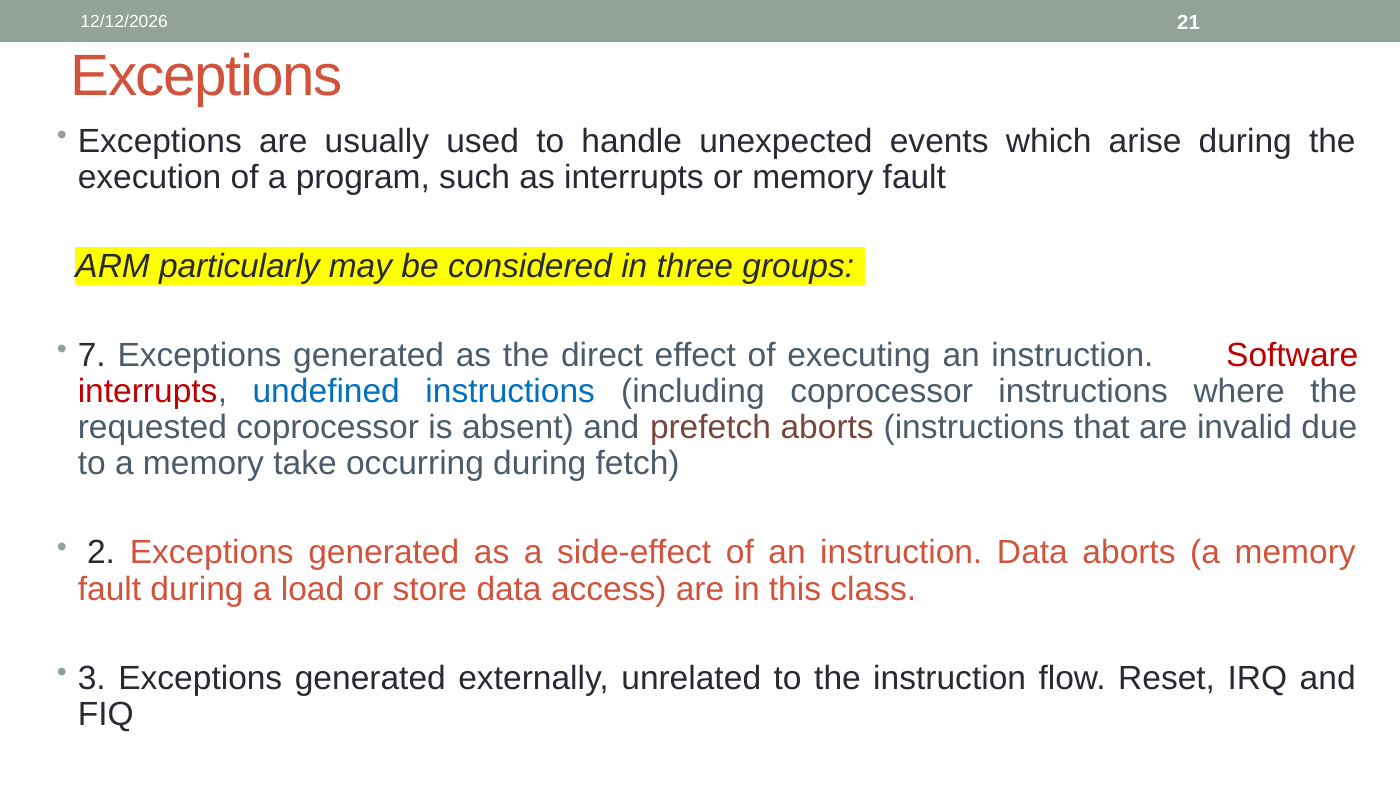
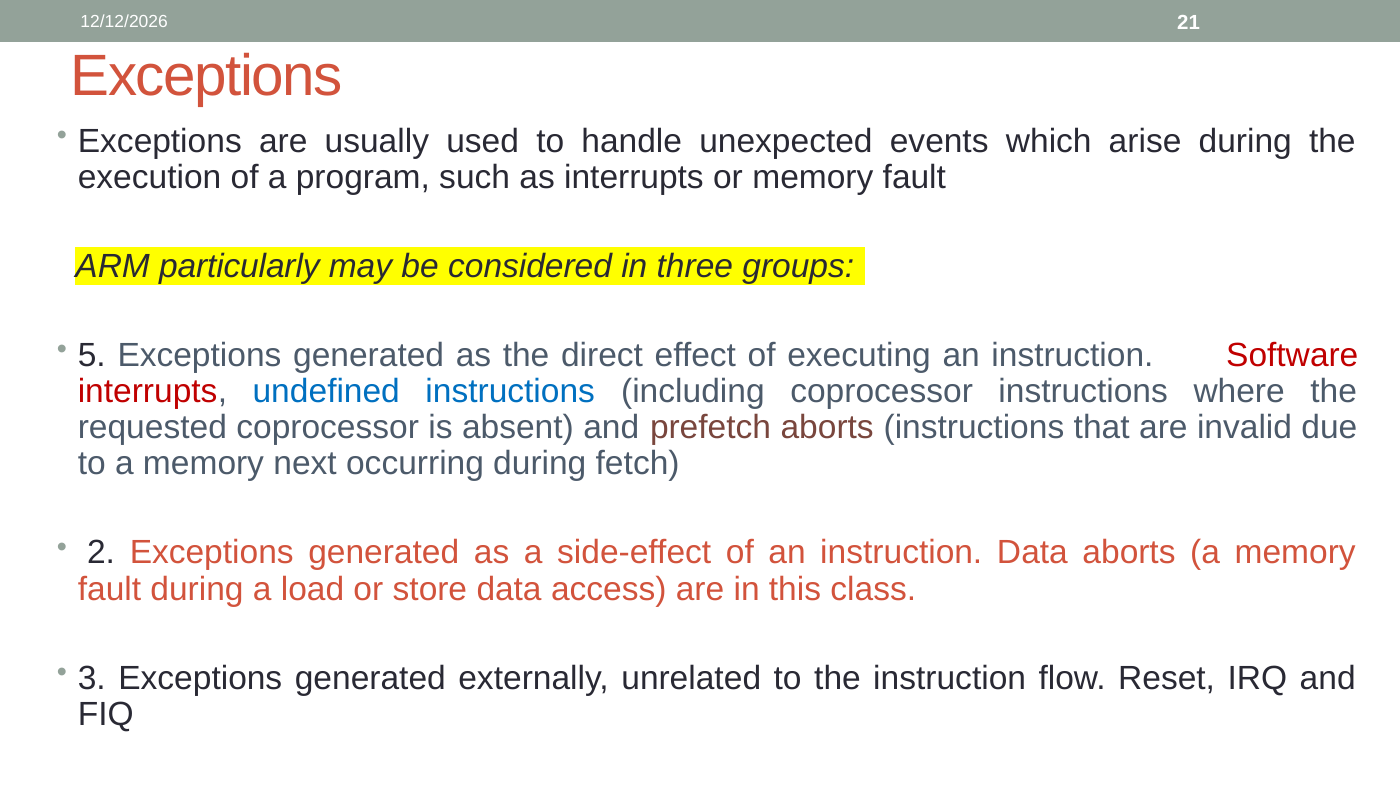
7: 7 -> 5
take: take -> next
